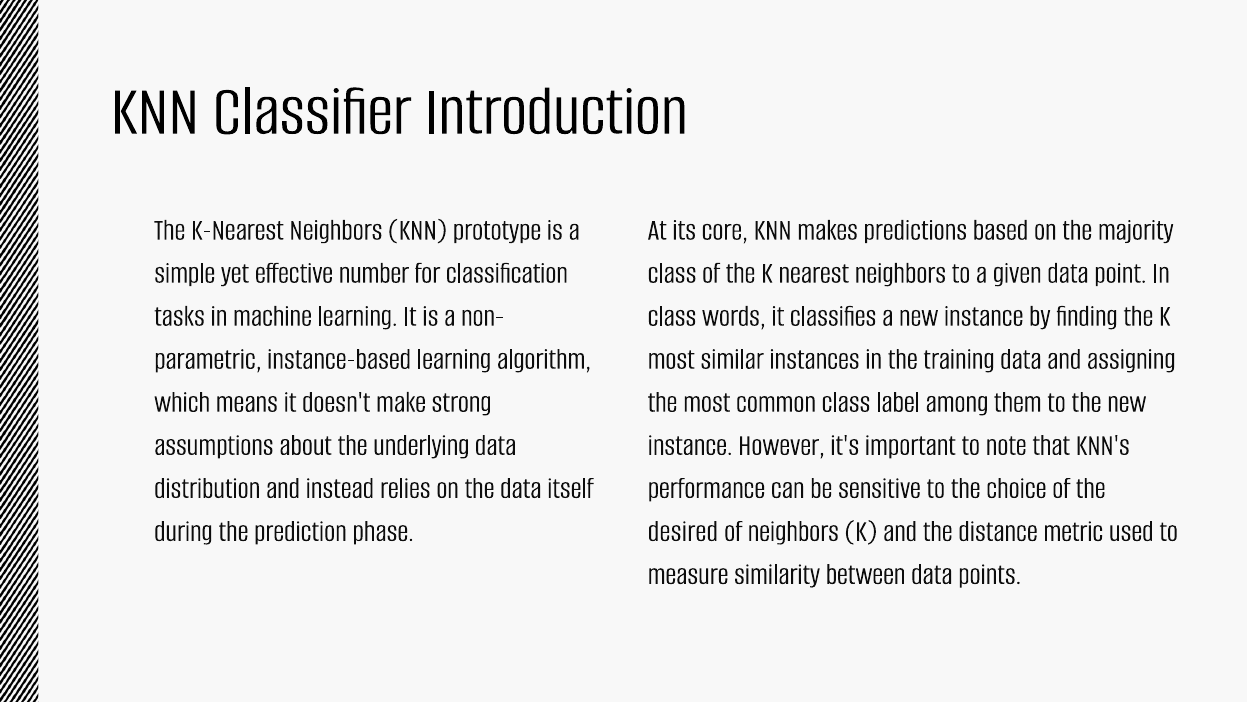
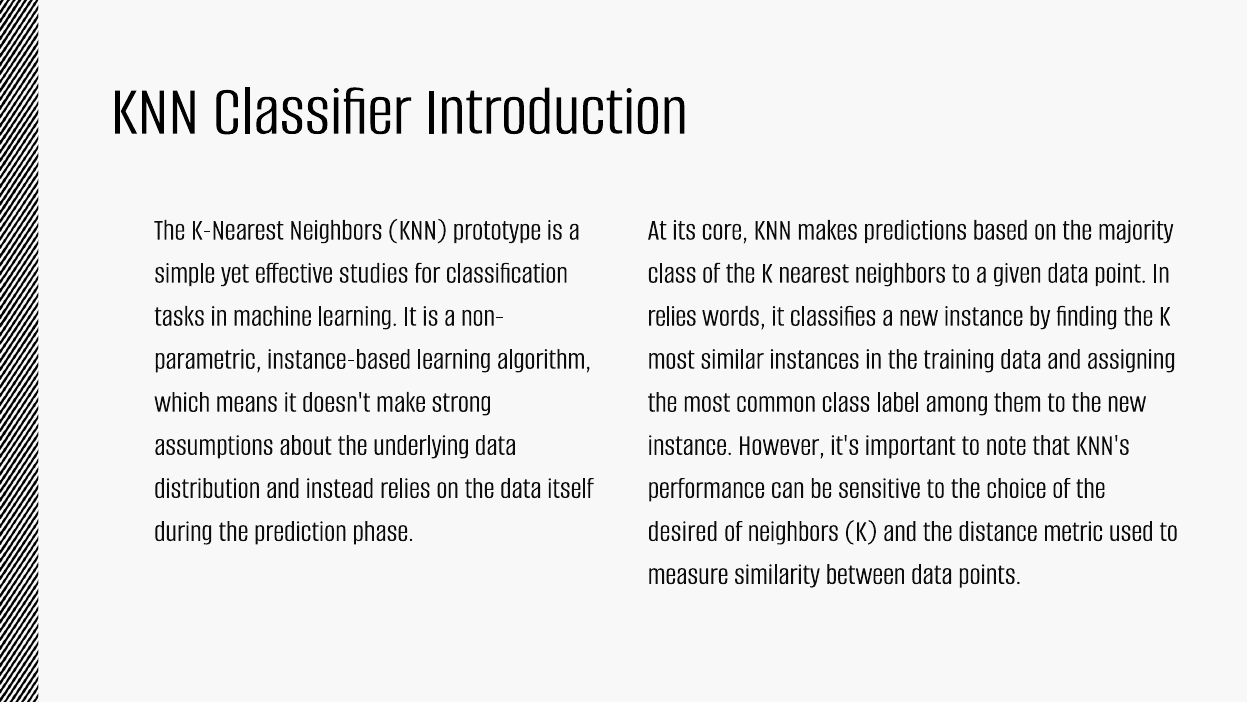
number: number -> studies
class at (672, 315): class -> relies
